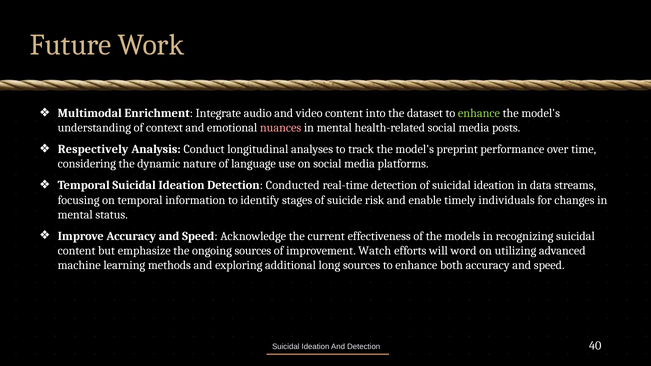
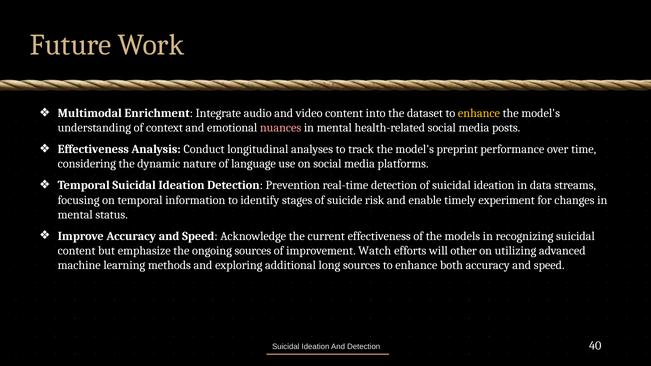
enhance at (479, 113) colour: light green -> yellow
Respectively at (93, 149): Respectively -> Effectiveness
Conducted: Conducted -> Prevention
individuals: individuals -> experiment
word: word -> other
